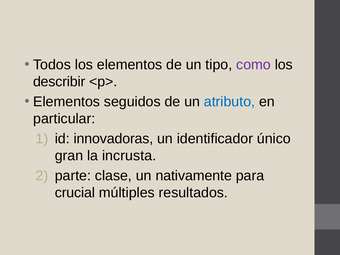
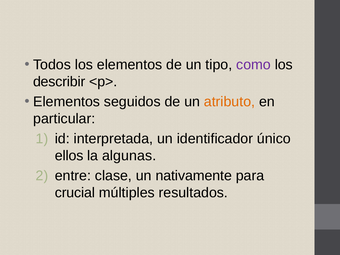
atributo colour: blue -> orange
innovadoras: innovadoras -> interpretada
gran: gran -> ellos
incrusta: incrusta -> algunas
parte: parte -> entre
